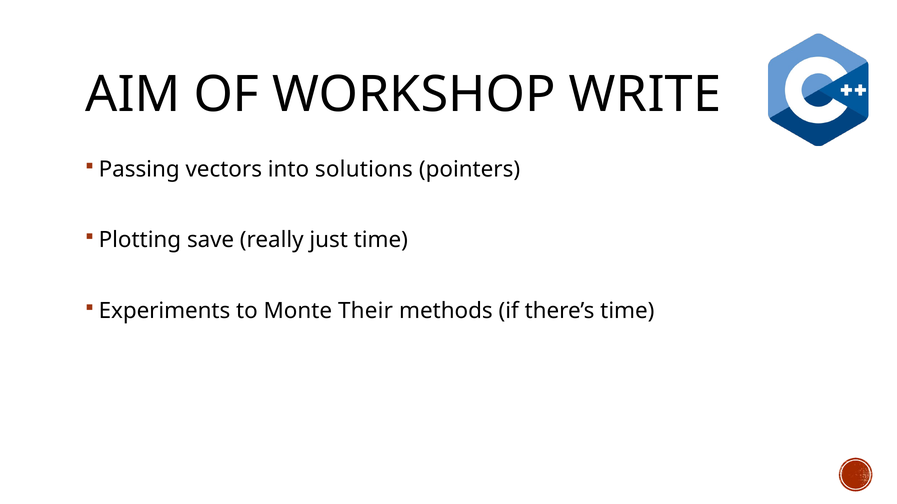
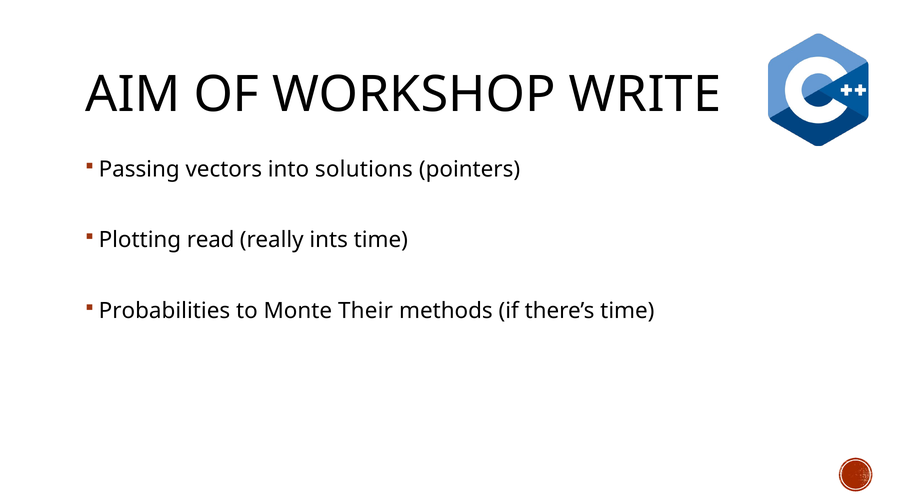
save: save -> read
just: just -> ints
Experiments: Experiments -> Probabilities
